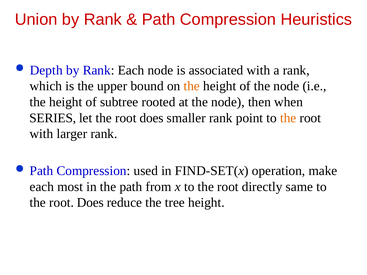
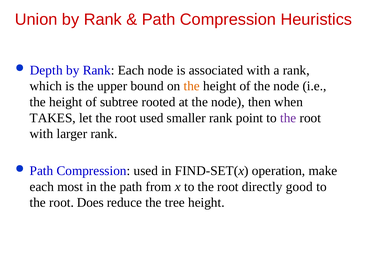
SERIES: SERIES -> TAKES
let the root does: does -> used
the at (288, 118) colour: orange -> purple
same: same -> good
